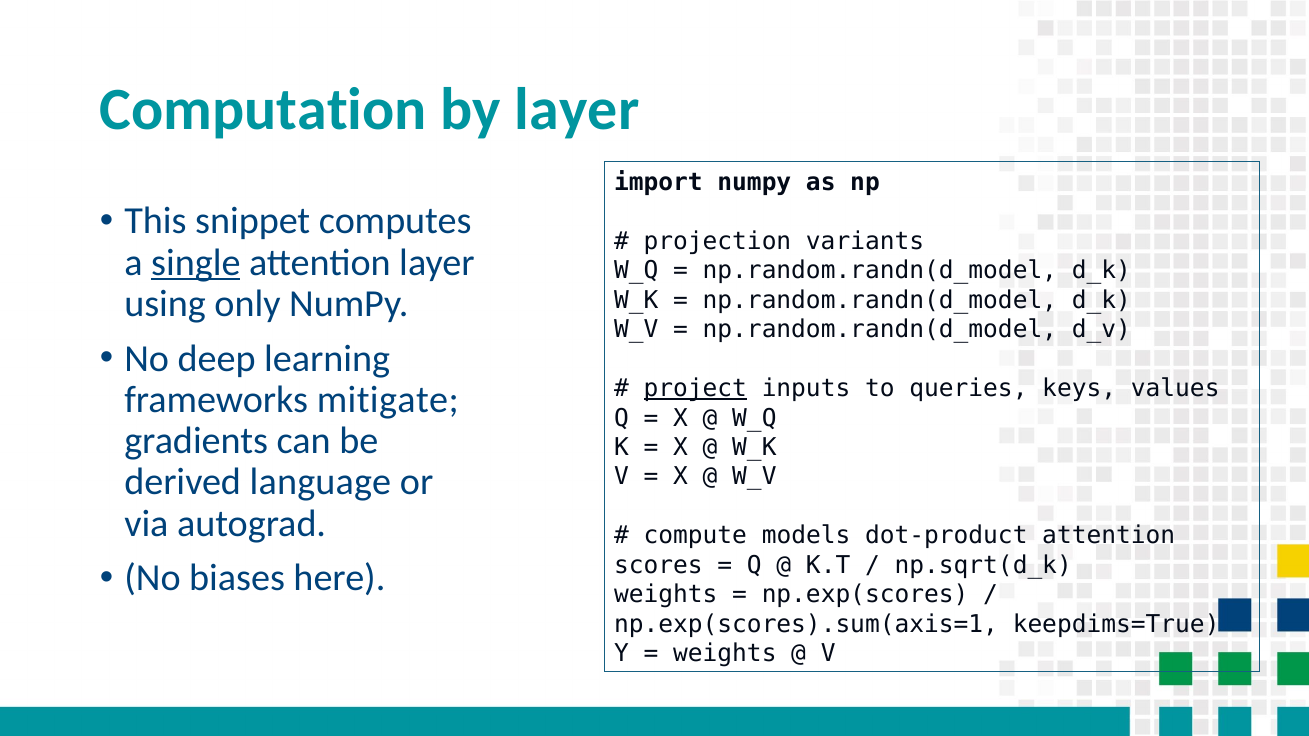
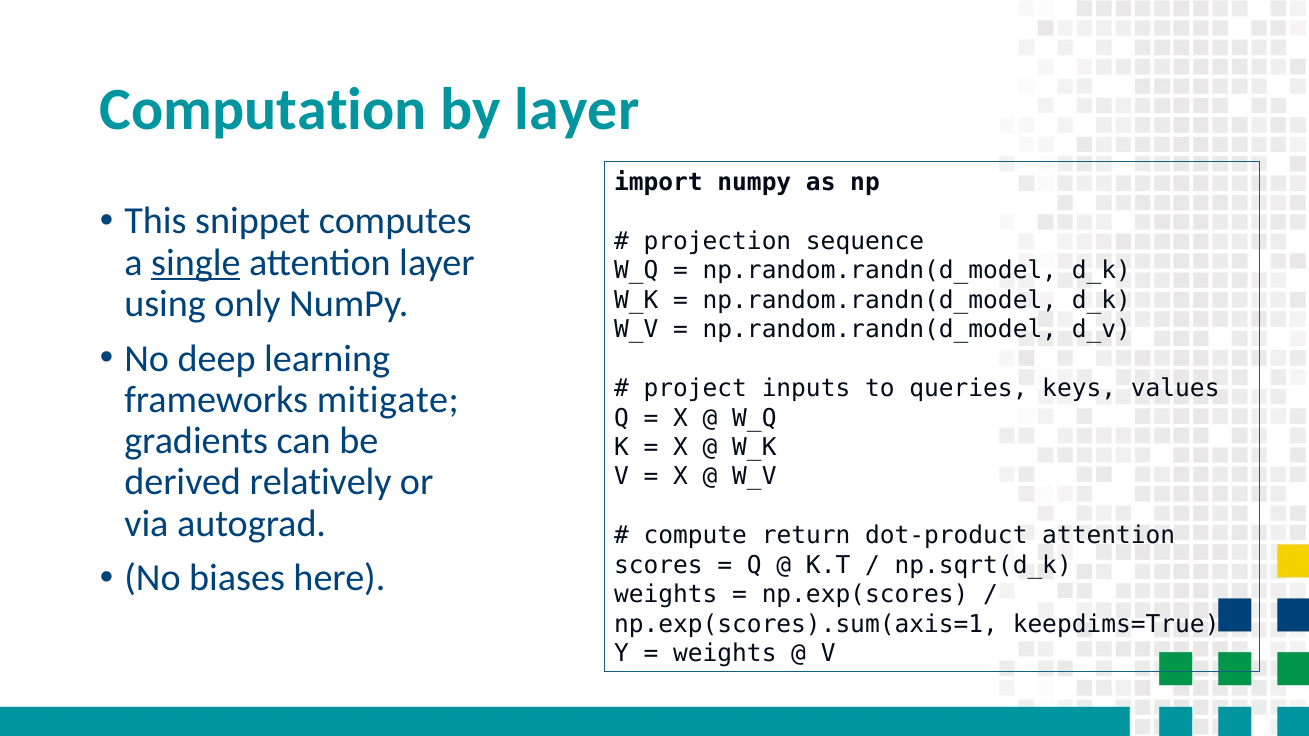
variants: variants -> sequence
project underline: present -> none
language: language -> relatively
models: models -> return
